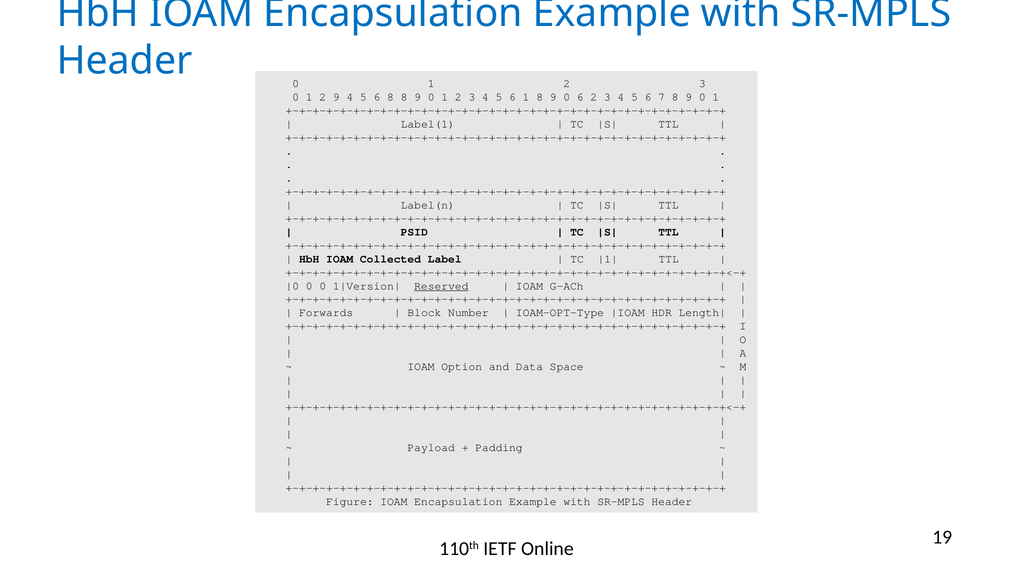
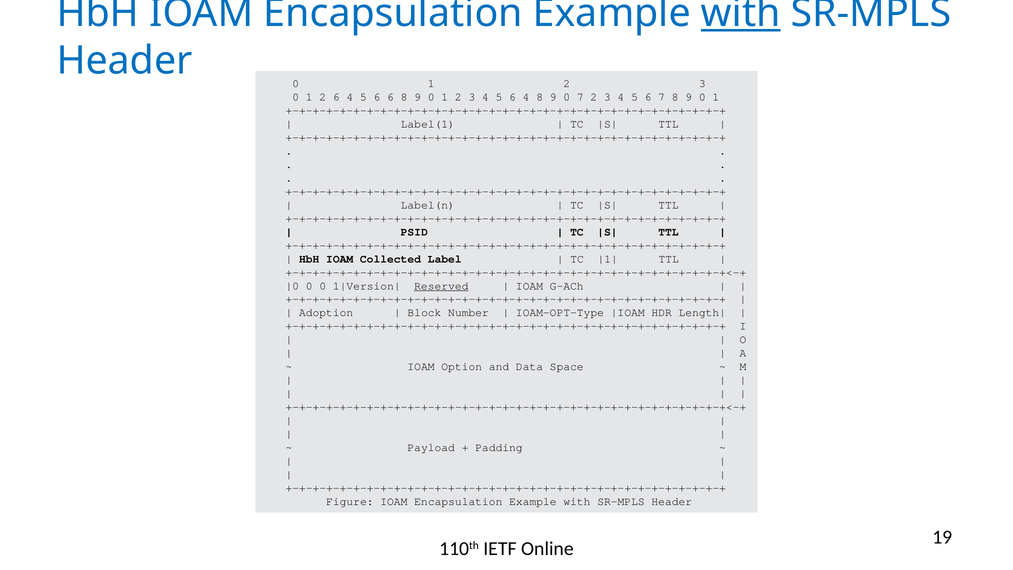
with at (741, 13) underline: none -> present
2 9: 9 -> 6
6 8: 8 -> 6
5 6 1: 1 -> 4
0 6: 6 -> 7
Forwards: Forwards -> Adoption
